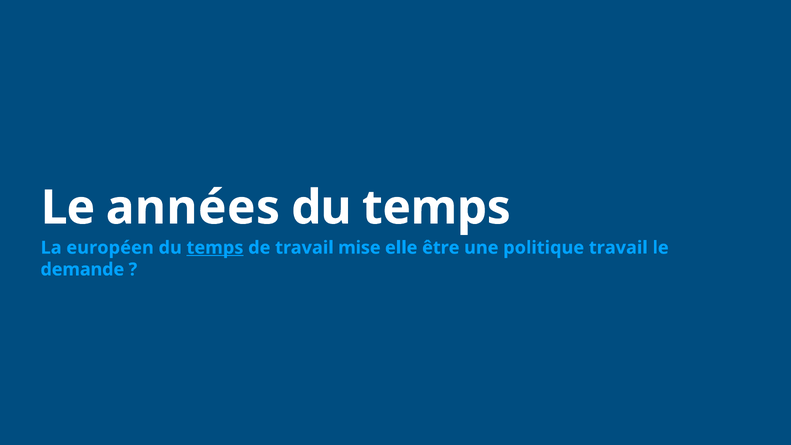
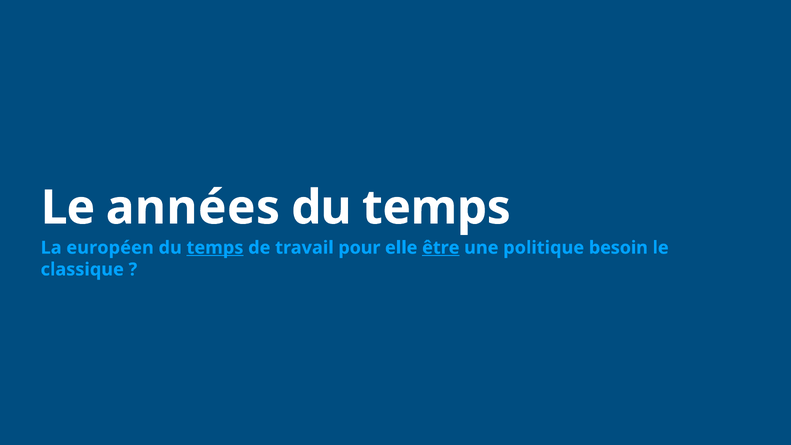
mise: mise -> pour
être underline: none -> present
politique travail: travail -> besoin
demande: demande -> classique
